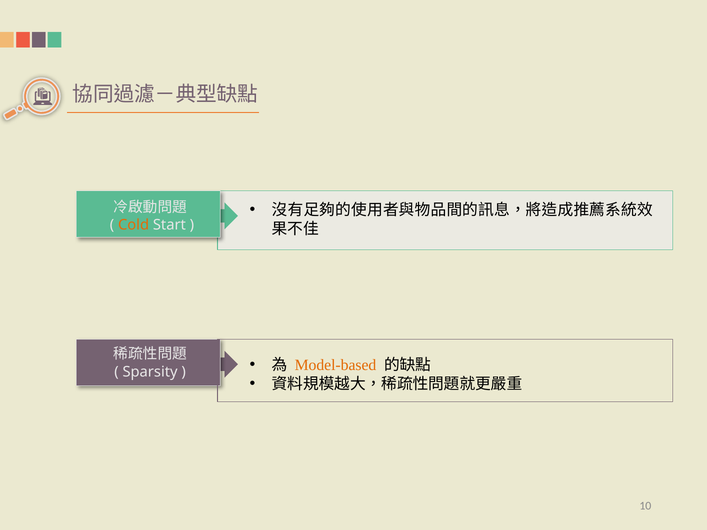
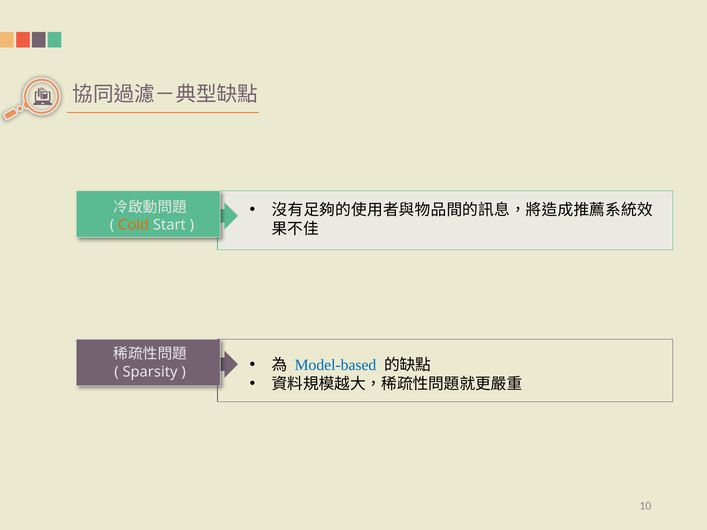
Model-based colour: orange -> blue
